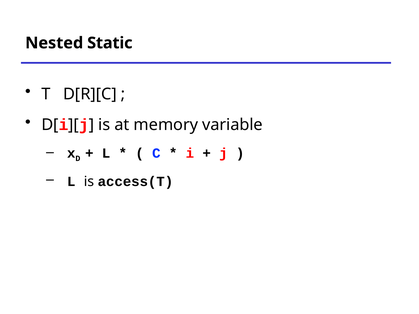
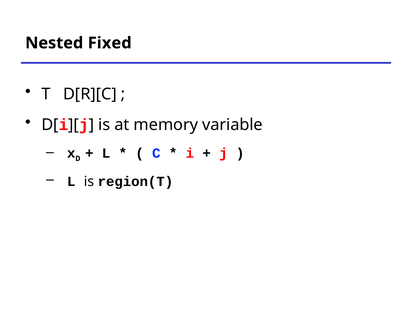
Static: Static -> Fixed
access(T: access(T -> region(T
